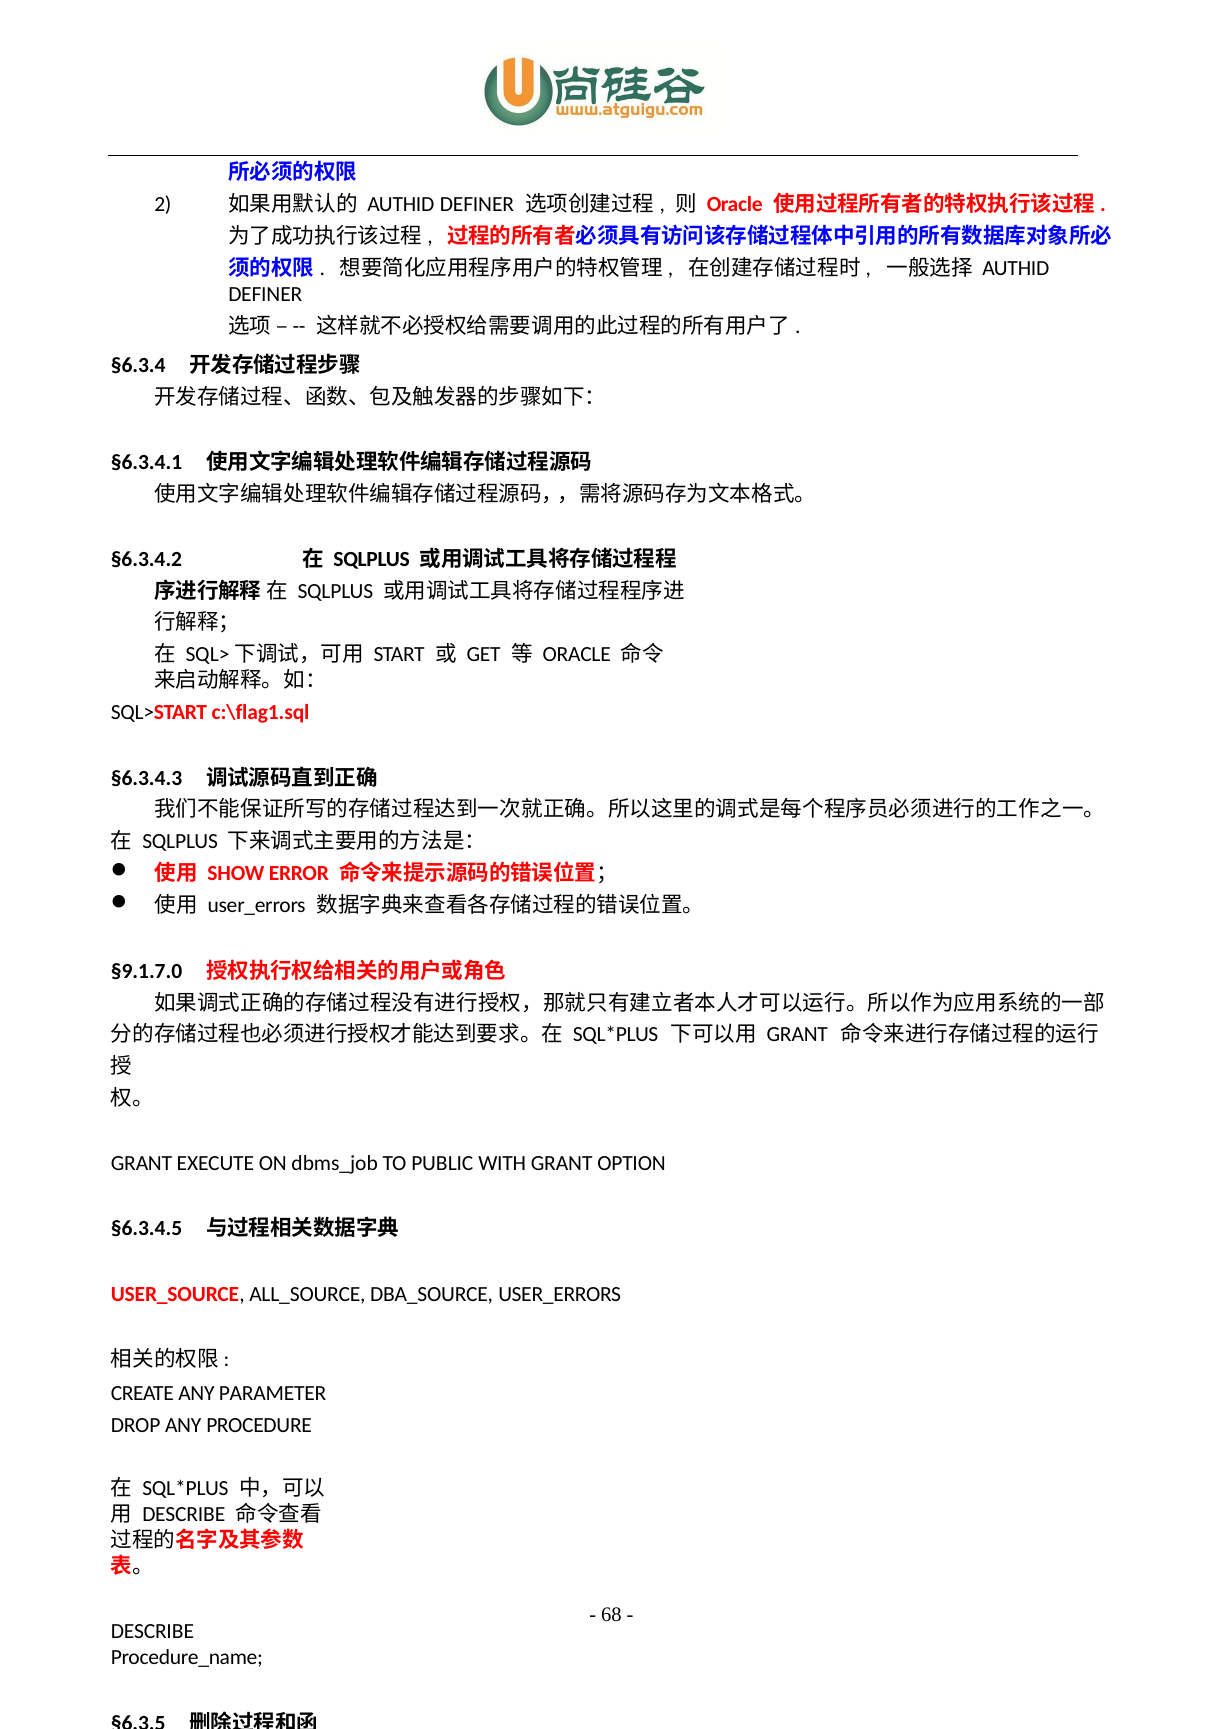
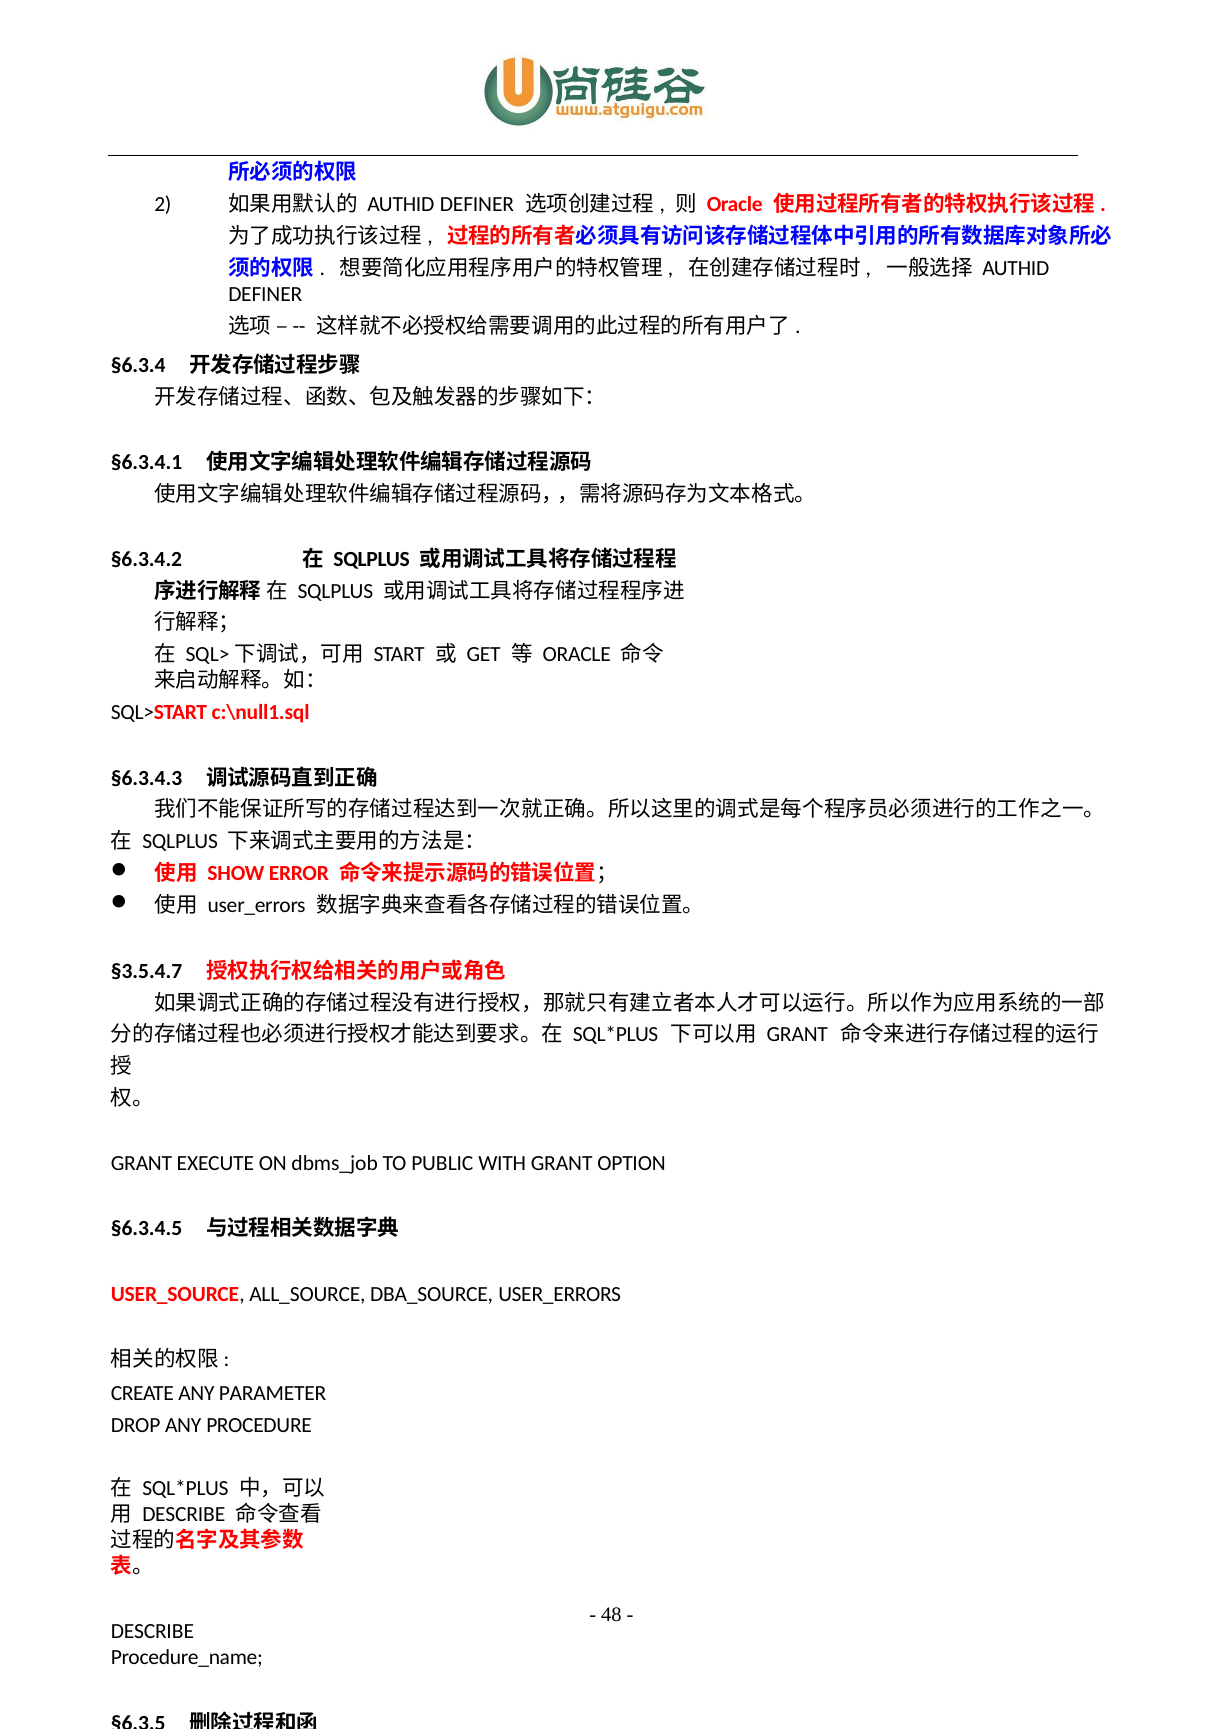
c:\flag1.sql: c:\flag1.sql -> c:\null1.sql
§9.1.7.0: §9.1.7.0 -> §3.5.4.7
68: 68 -> 48
